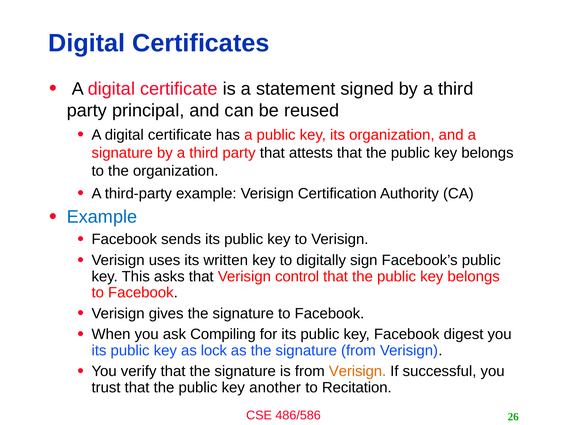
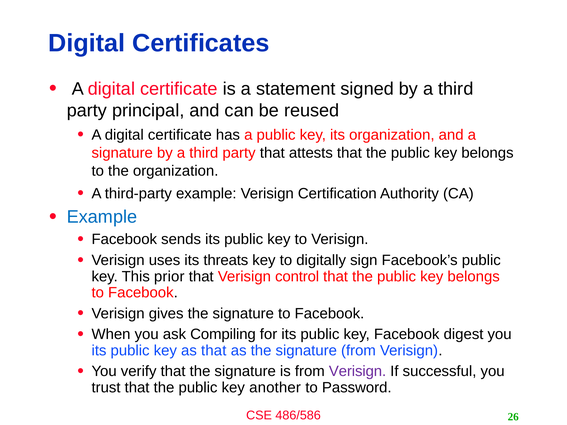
written: written -> threats
asks: asks -> prior
as lock: lock -> that
Verisign at (358, 372) colour: orange -> purple
Recitation: Recitation -> Password
